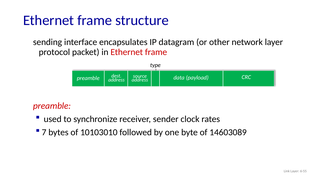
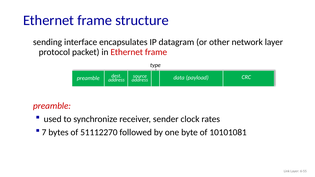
10103010: 10103010 -> 51112270
14603089: 14603089 -> 10101081
